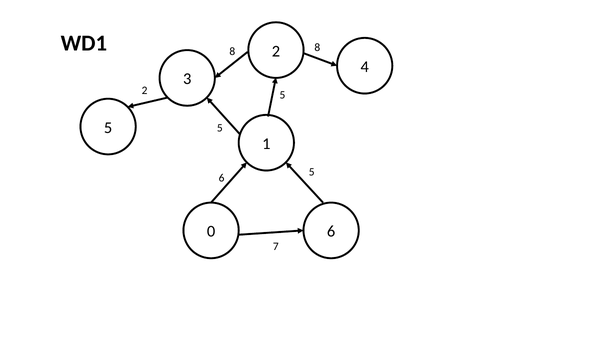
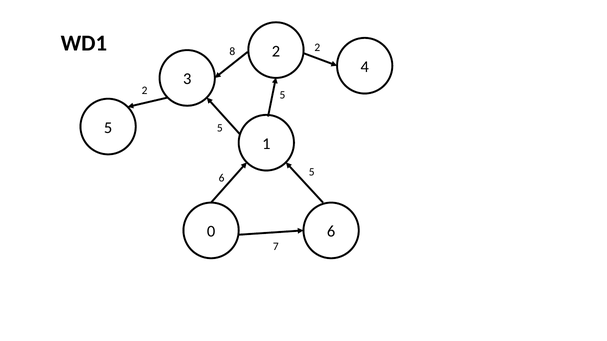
8 8: 8 -> 2
